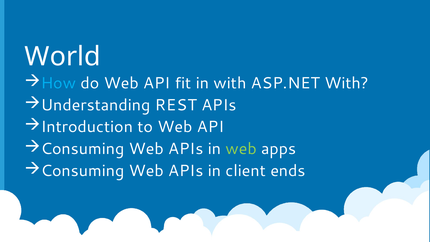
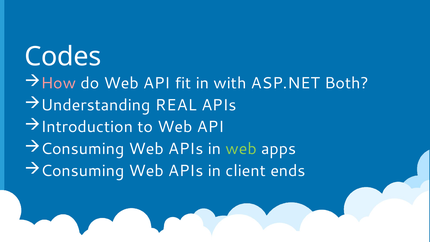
World: World -> Codes
How colour: light blue -> pink
ASP.NET With: With -> Both
REST: REST -> REAL
